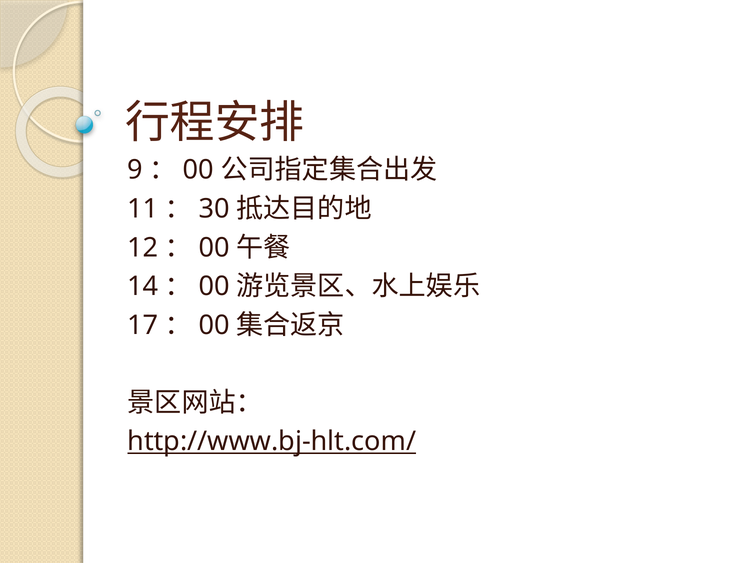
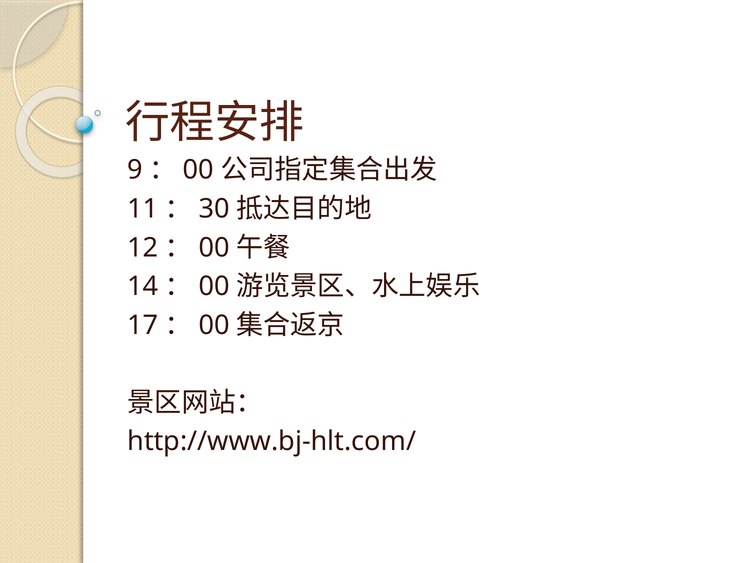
http://www.bj-hlt.com/ underline: present -> none
